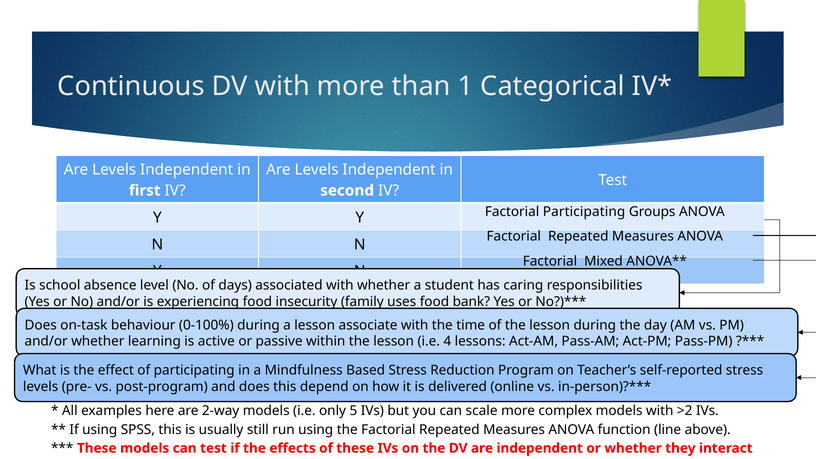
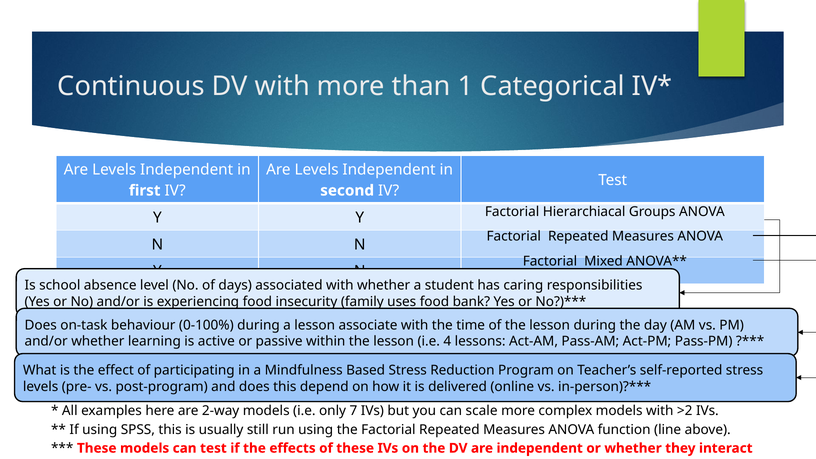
Factorial Participating: Participating -> Hierarchiacal
5: 5 -> 7
